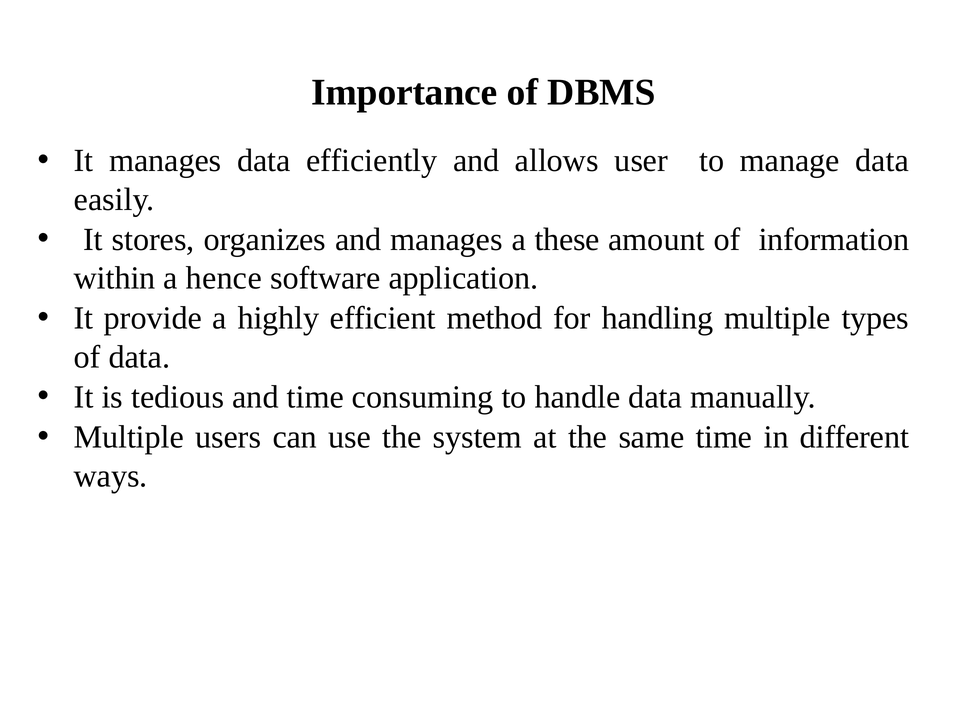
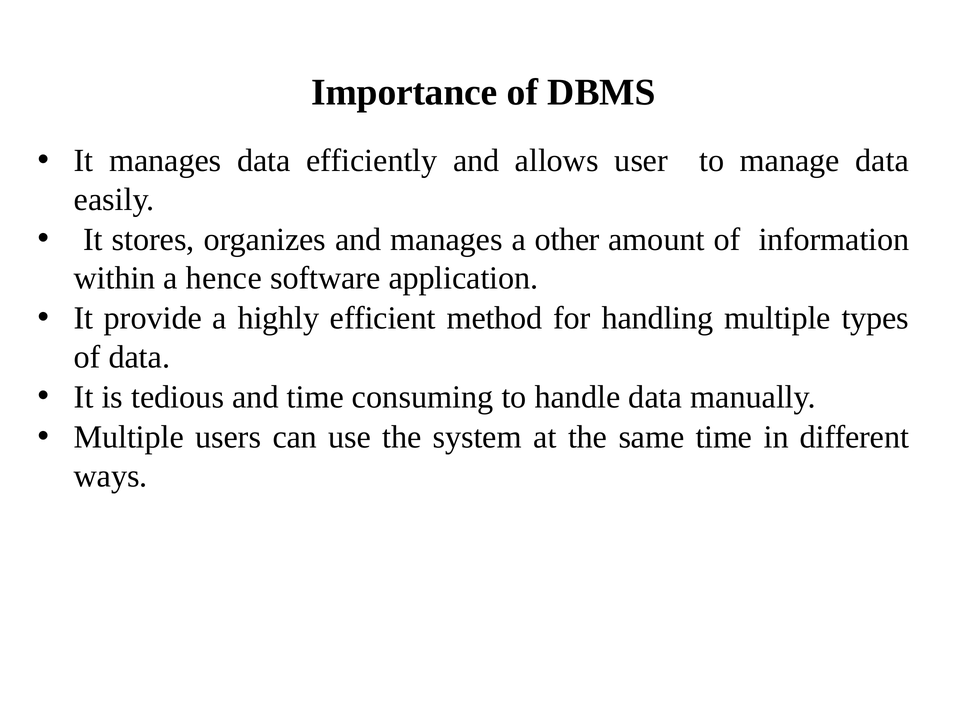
these: these -> other
